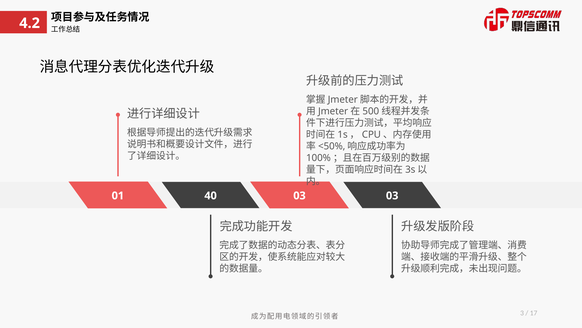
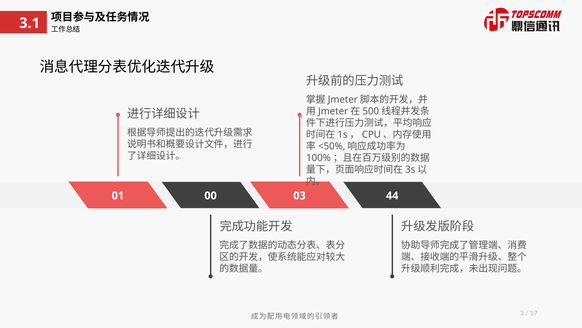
4.2: 4.2 -> 3.1
40: 40 -> 00
03 03: 03 -> 44
